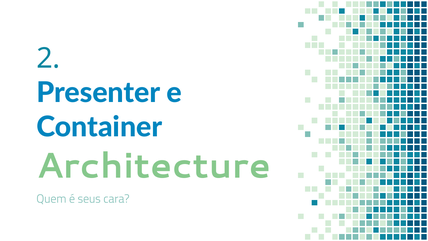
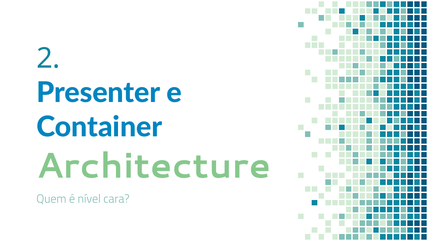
seus: seus -> nível
